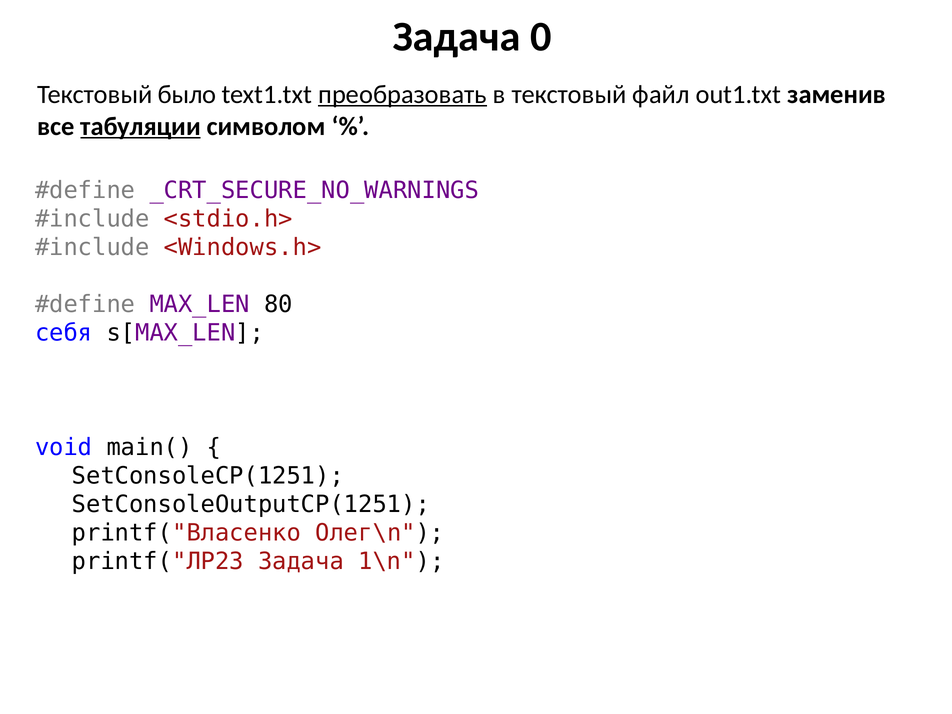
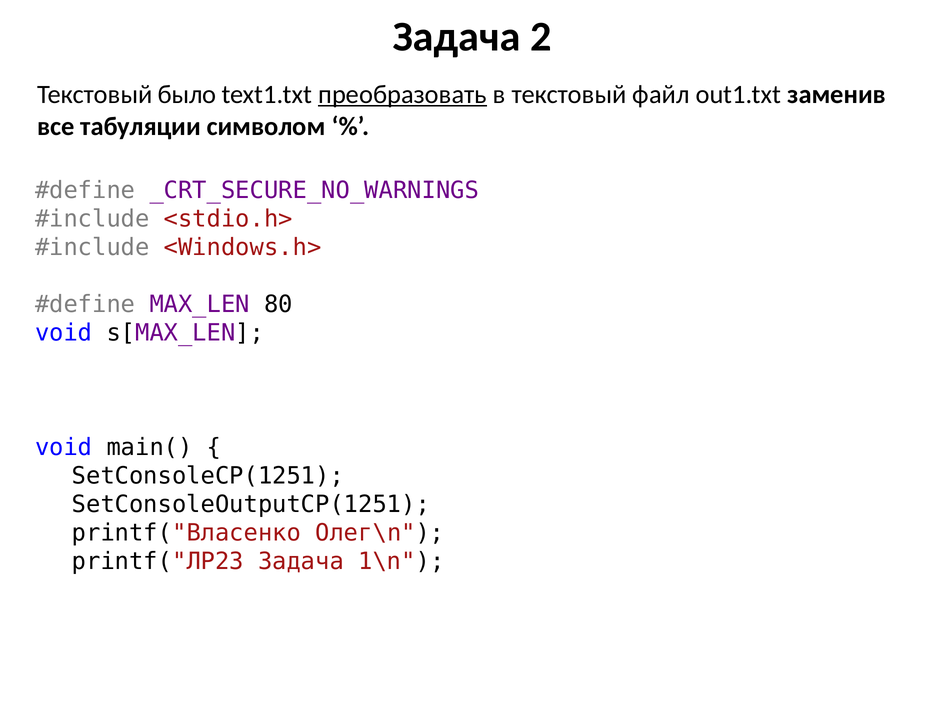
0: 0 -> 2
табуляции underline: present -> none
себя at (64, 333): себя -> void
